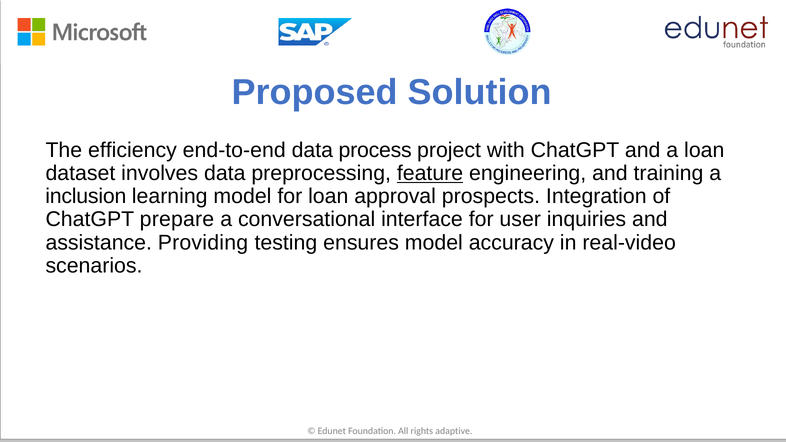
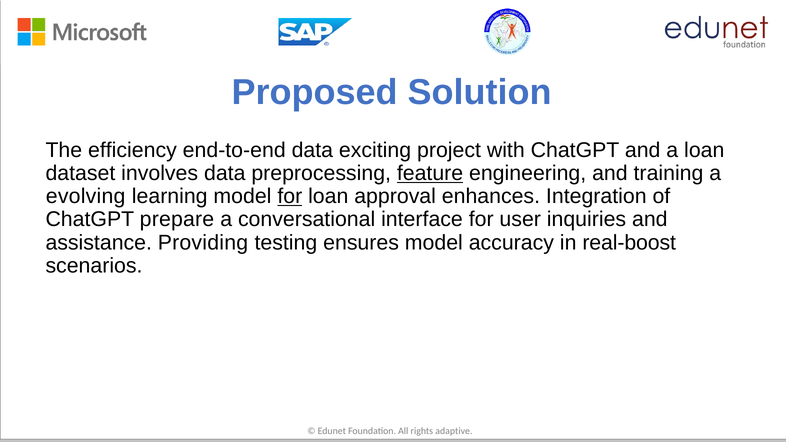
process: process -> exciting
inclusion: inclusion -> evolving
for at (290, 196) underline: none -> present
prospects: prospects -> enhances
real-video: real-video -> real-boost
